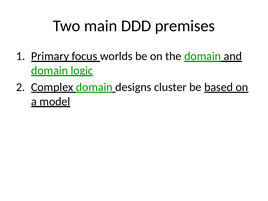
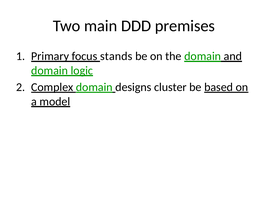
worlds: worlds -> stands
